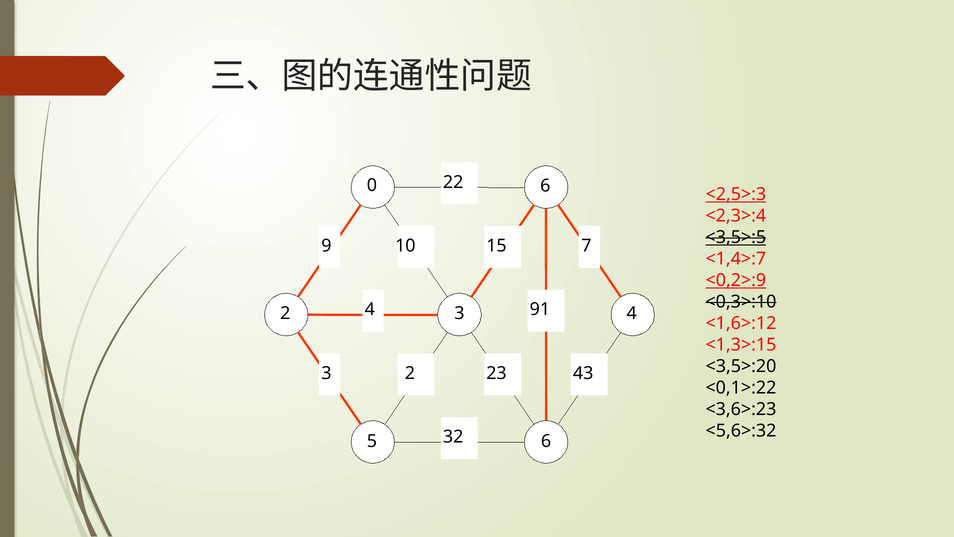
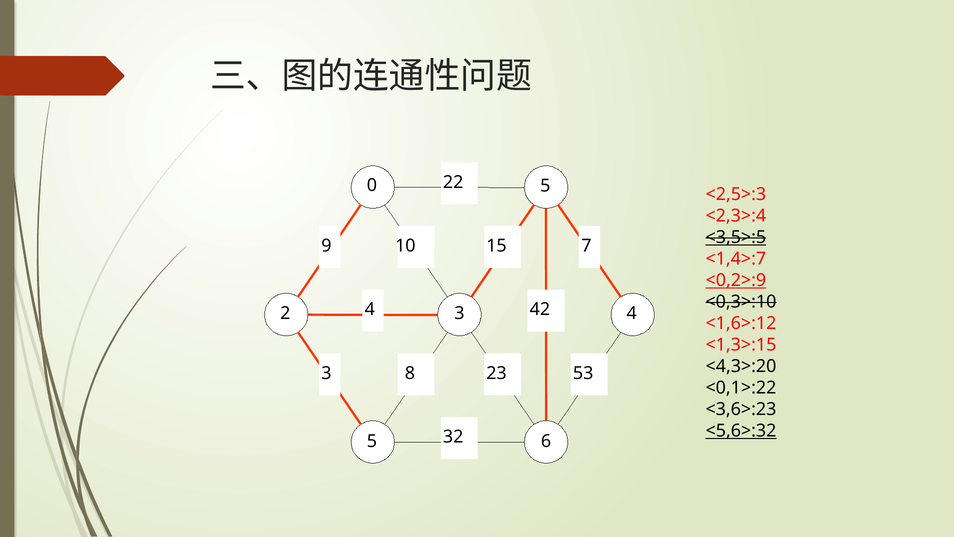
0 6: 6 -> 5
<2,5>:3 underline: present -> none
91: 91 -> 42
<3,5>:20: <3,5>:20 -> <4,3>:20
3 2: 2 -> 8
43: 43 -> 53
<5,6>:32 underline: none -> present
